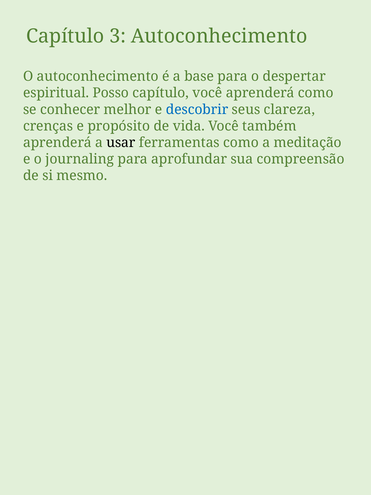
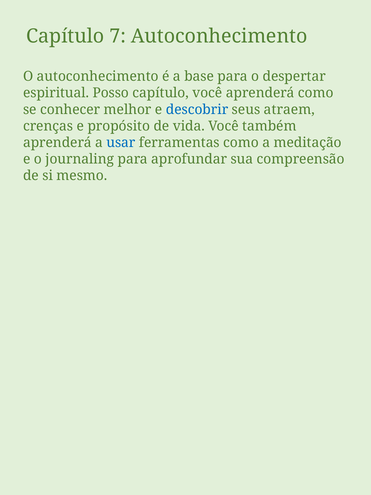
3: 3 -> 7
clareza: clareza -> atraem
usar colour: black -> blue
